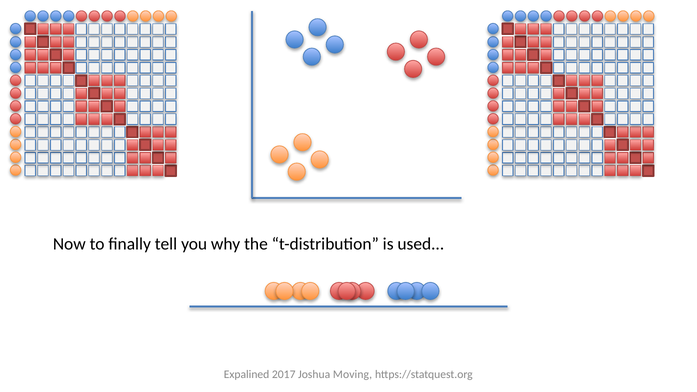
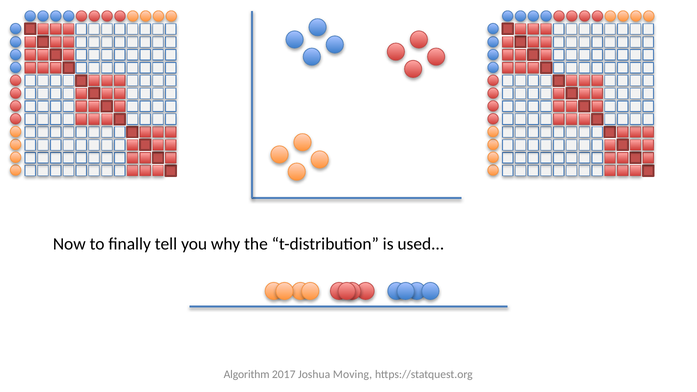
Expalined: Expalined -> Algorithm
